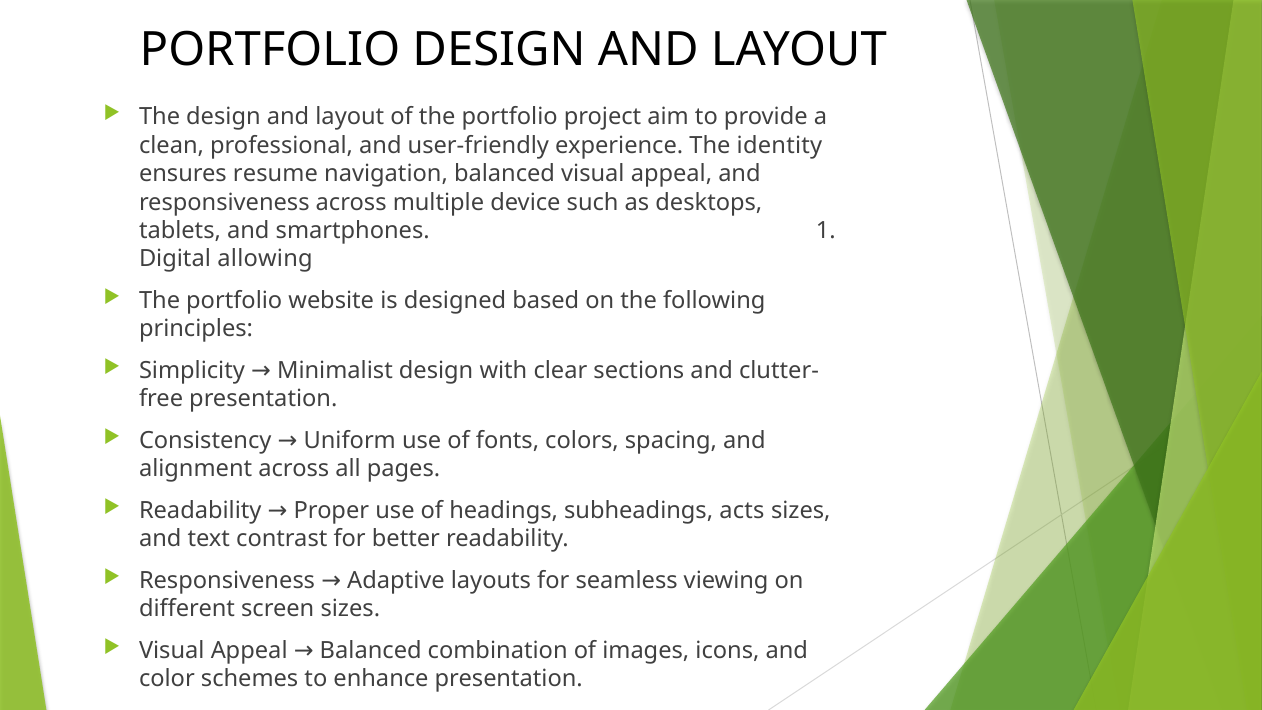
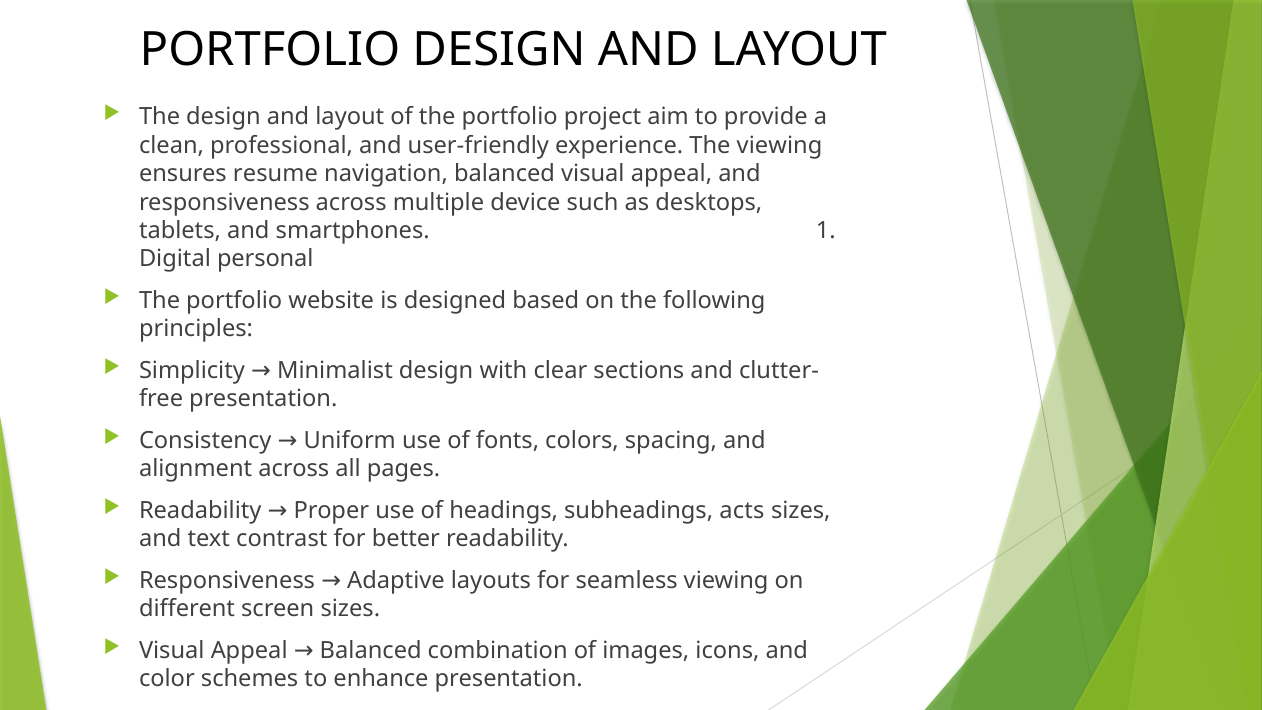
The identity: identity -> viewing
allowing: allowing -> personal
